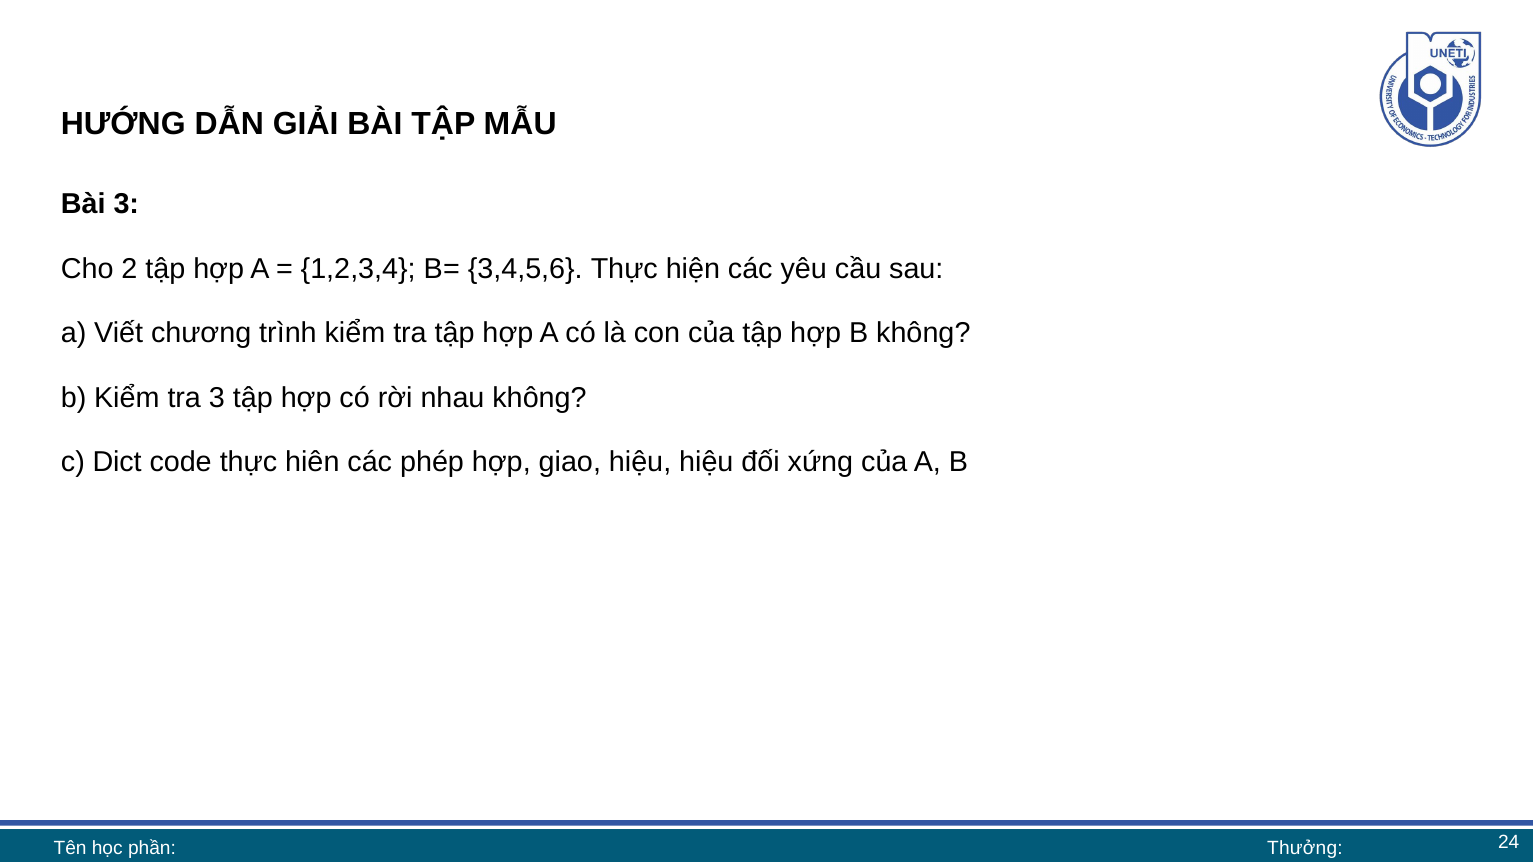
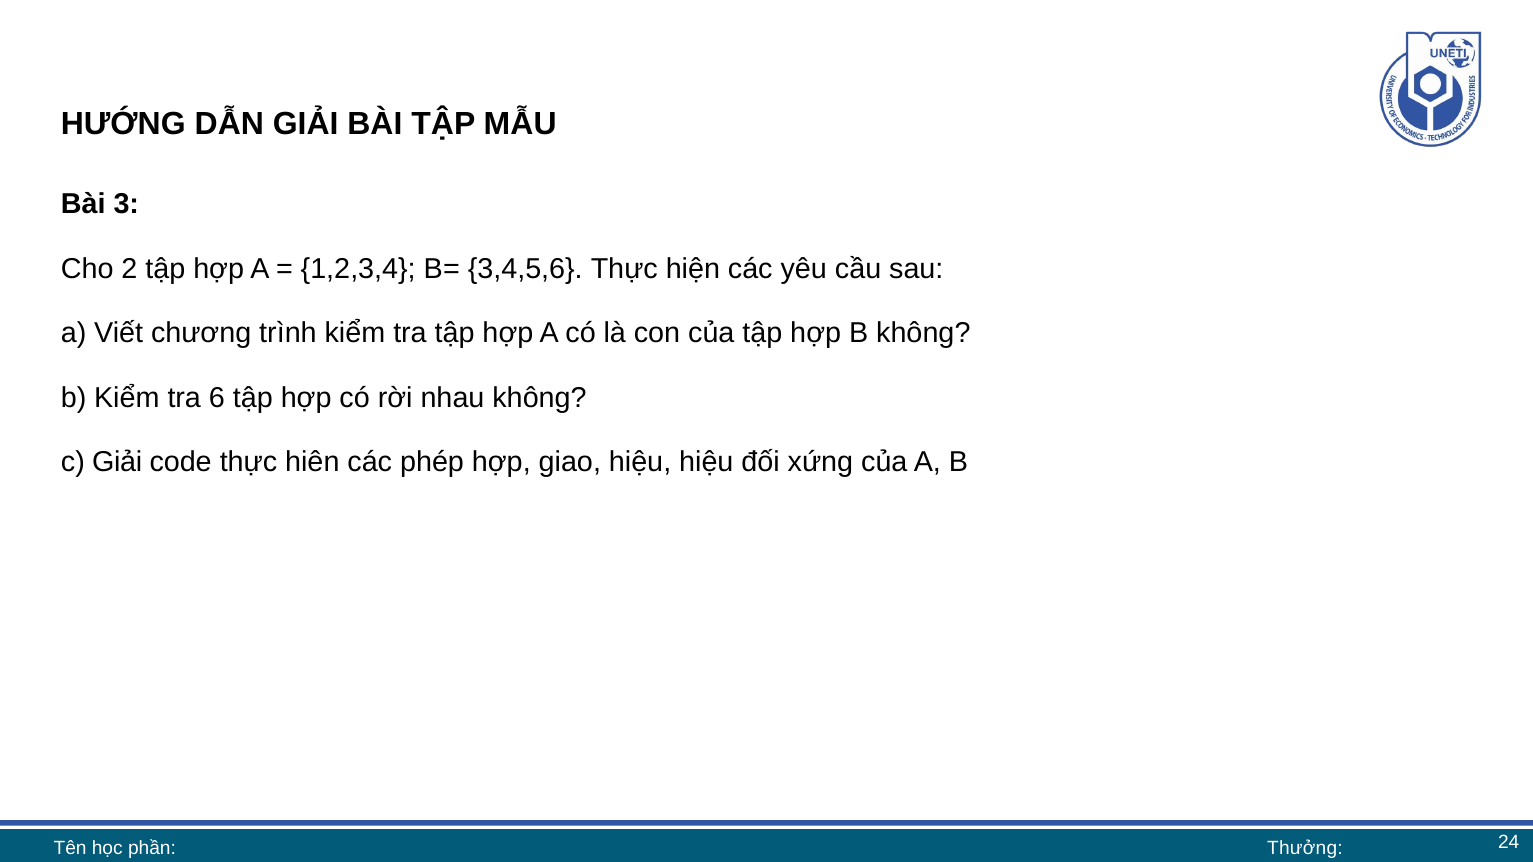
tra 3: 3 -> 6
c Dict: Dict -> Giải
